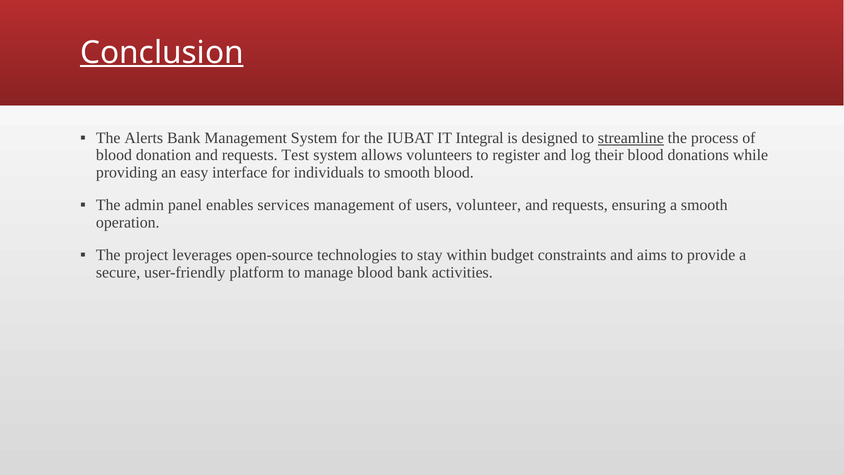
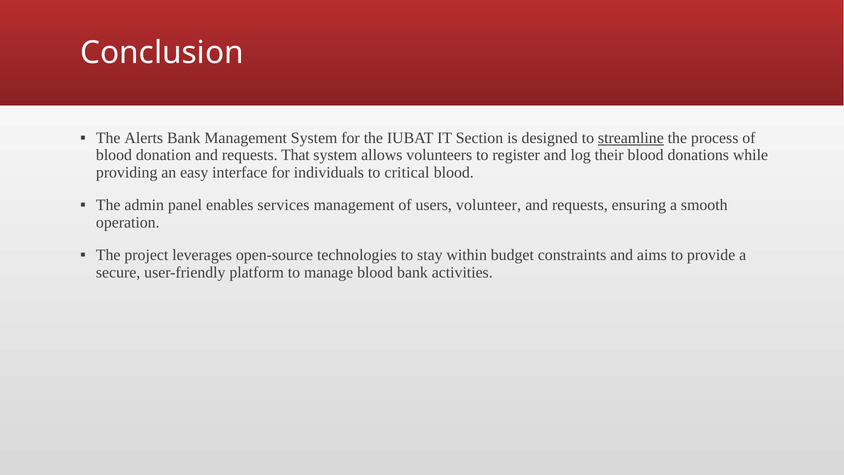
Conclusion underline: present -> none
Integral: Integral -> Section
Test: Test -> That
to smooth: smooth -> critical
